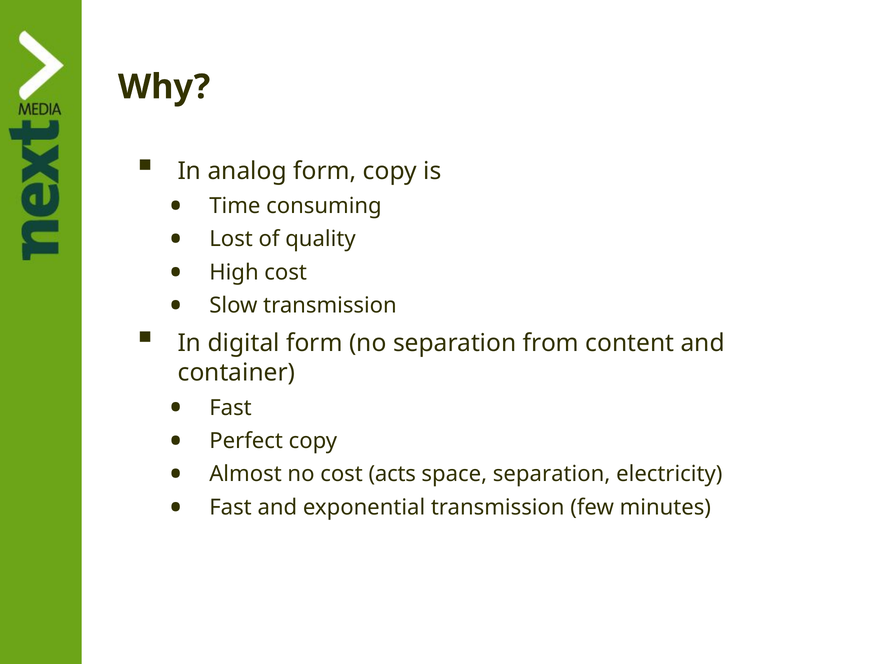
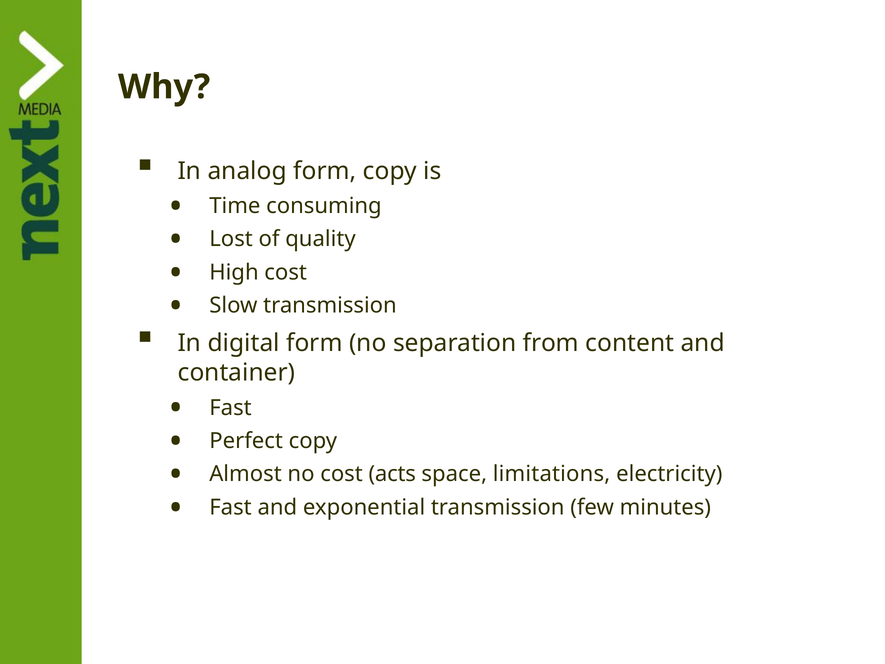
space separation: separation -> limitations
